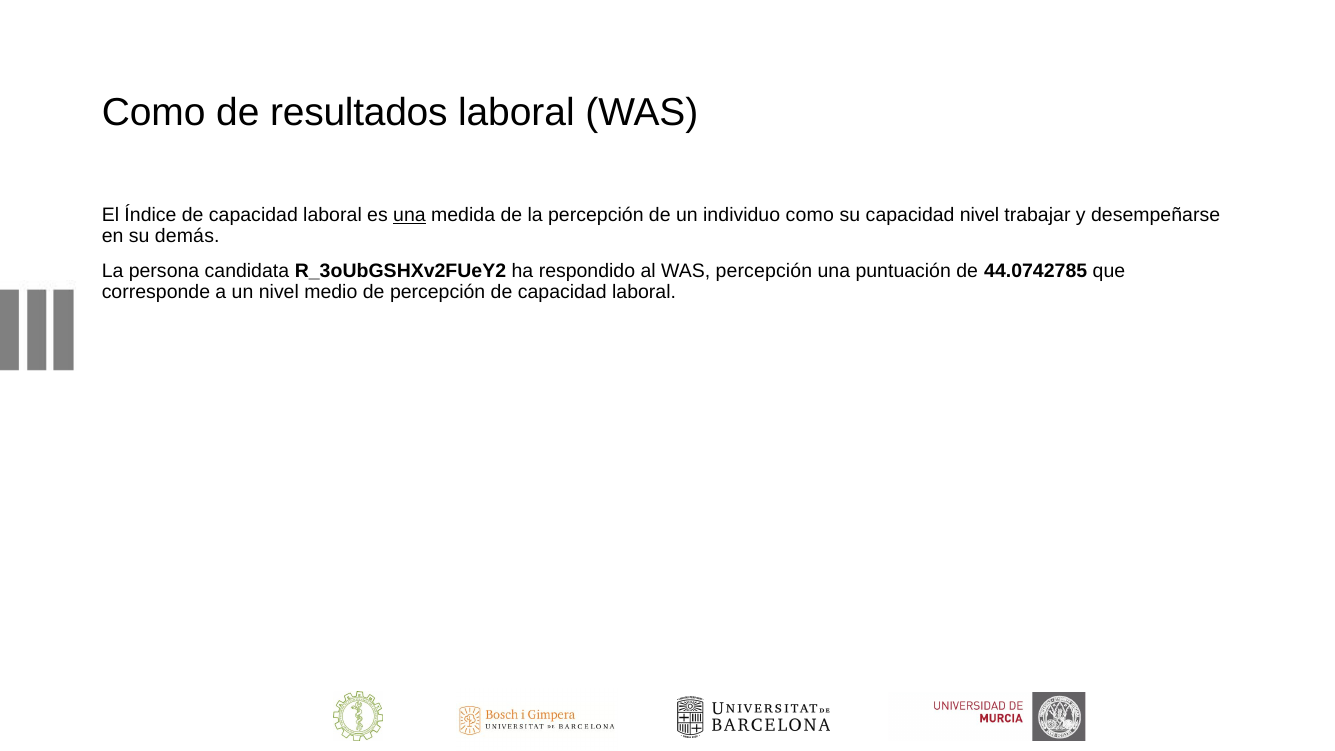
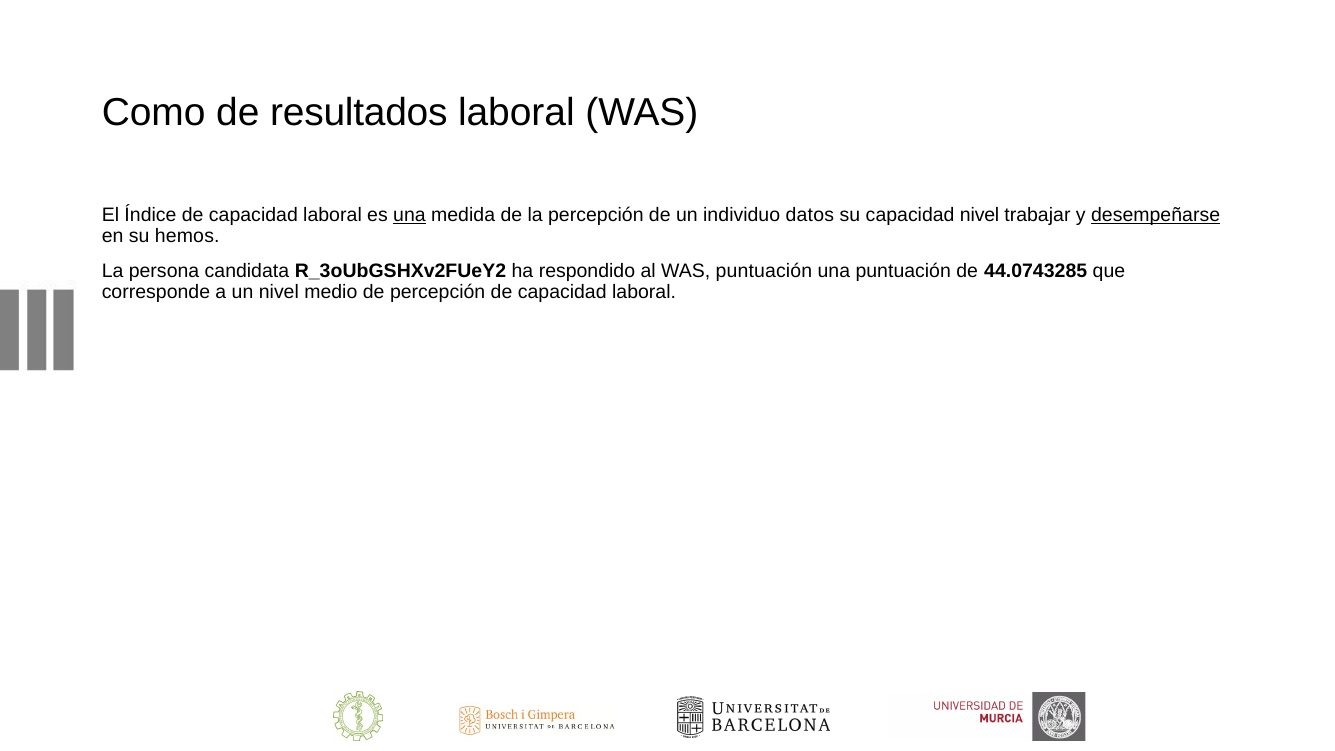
individuo como: como -> datos
desempeñarse underline: none -> present
demás: demás -> hemos
WAS percepción: percepción -> puntuación
44.0742785: 44.0742785 -> 44.0743285
